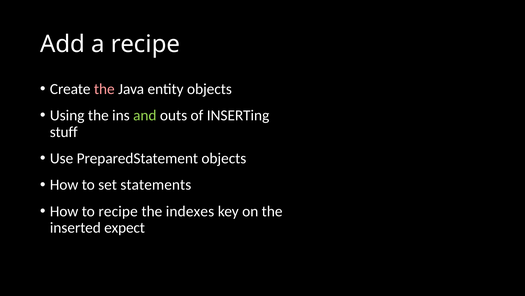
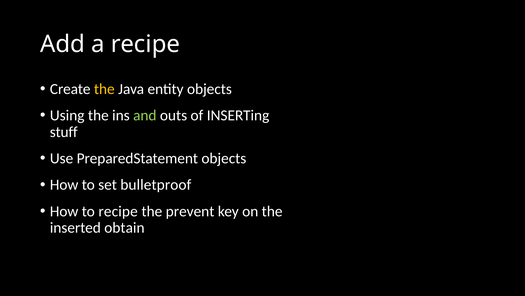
the at (104, 89) colour: pink -> yellow
statements: statements -> bulletproof
indexes: indexes -> prevent
expect: expect -> obtain
